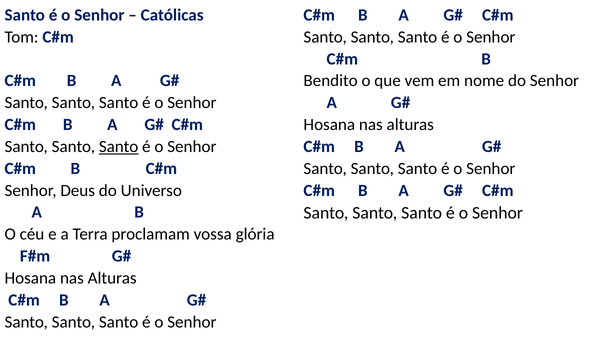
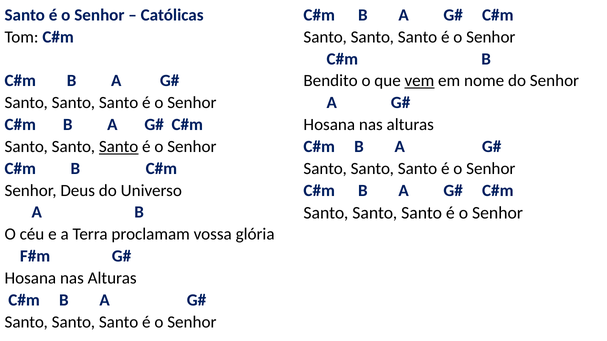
vem underline: none -> present
